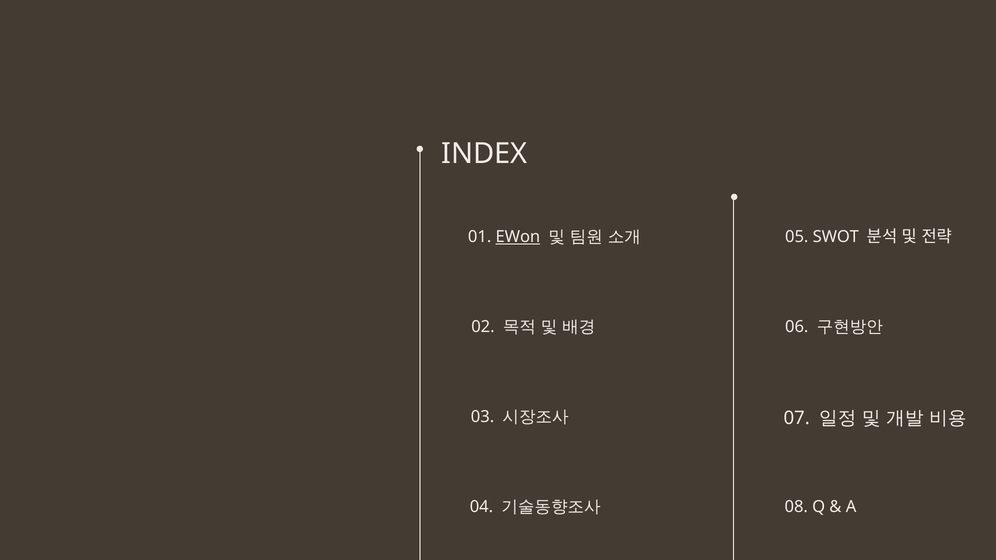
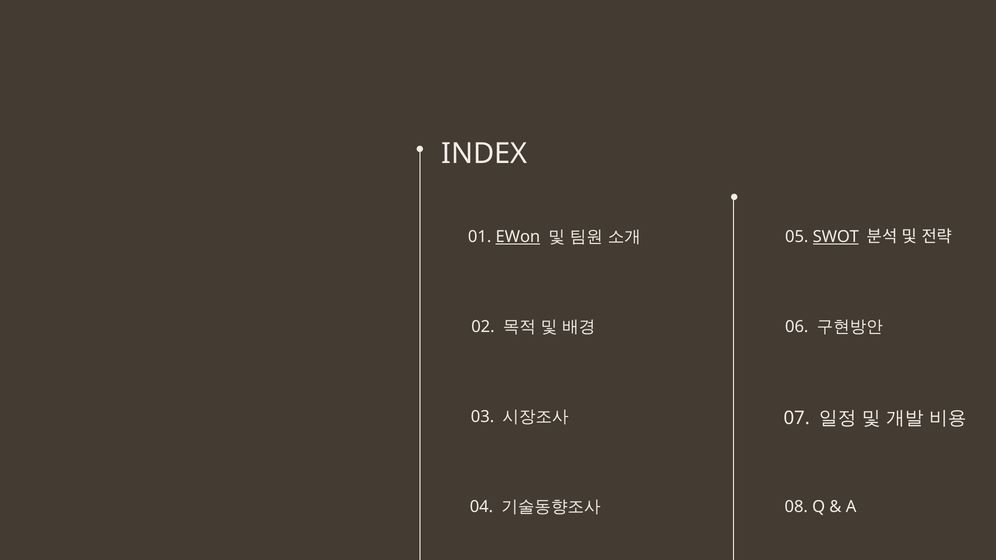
SWOT underline: none -> present
